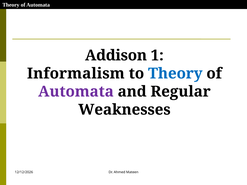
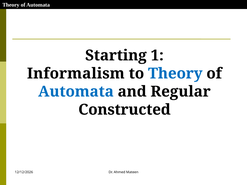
Addison: Addison -> Starting
Automata at (76, 92) colour: purple -> blue
Weaknesses: Weaknesses -> Constructed
